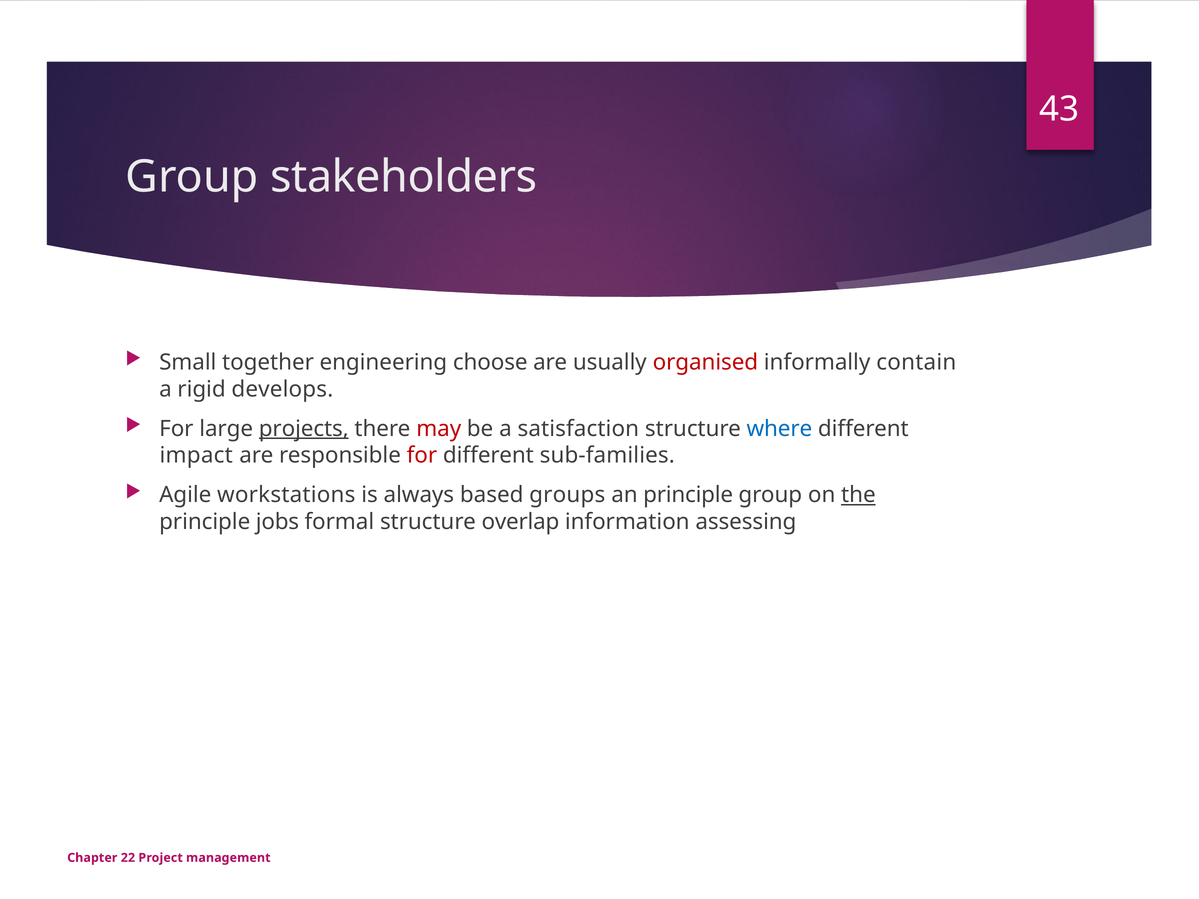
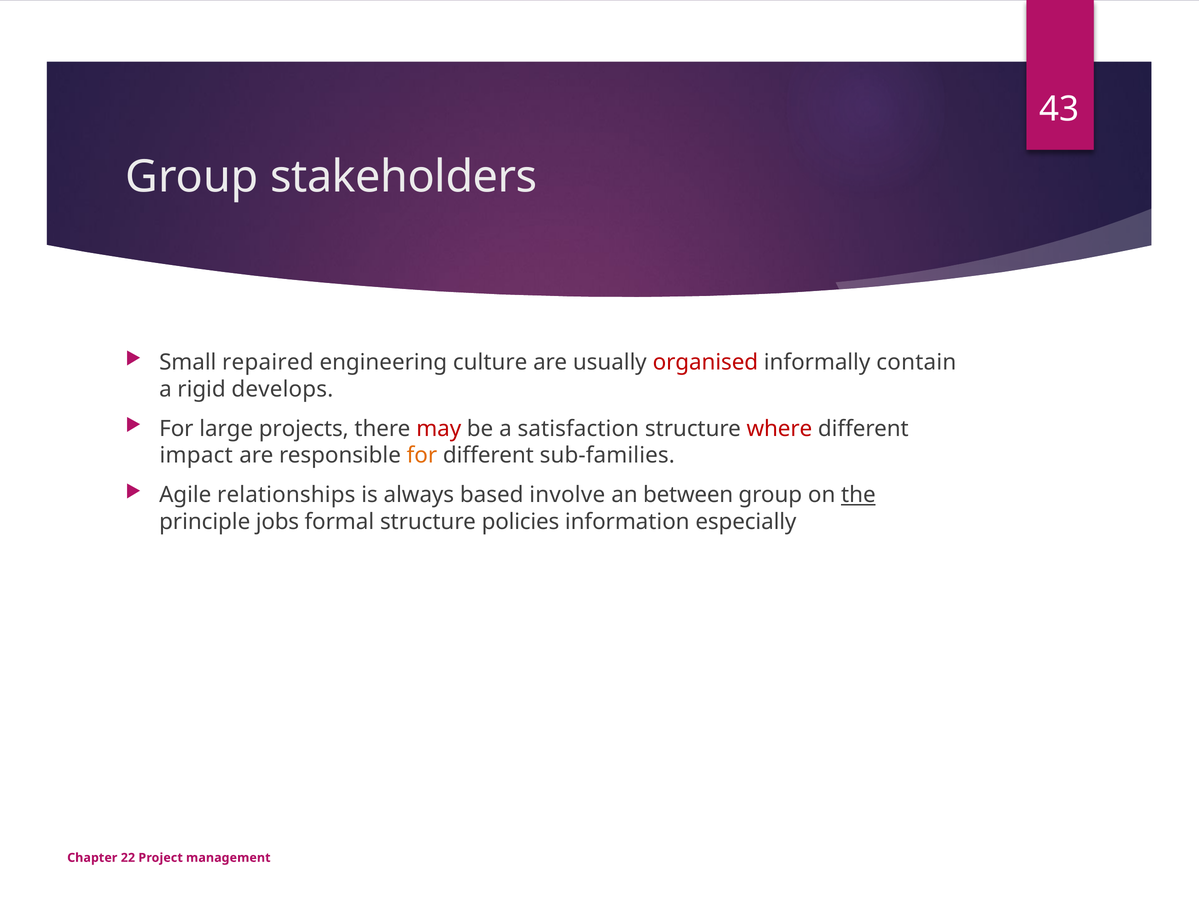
together: together -> repaired
choose: choose -> culture
projects underline: present -> none
where colour: blue -> red
for at (422, 456) colour: red -> orange
workstations: workstations -> relationships
groups: groups -> involve
an principle: principle -> between
overlap: overlap -> policies
assessing: assessing -> especially
